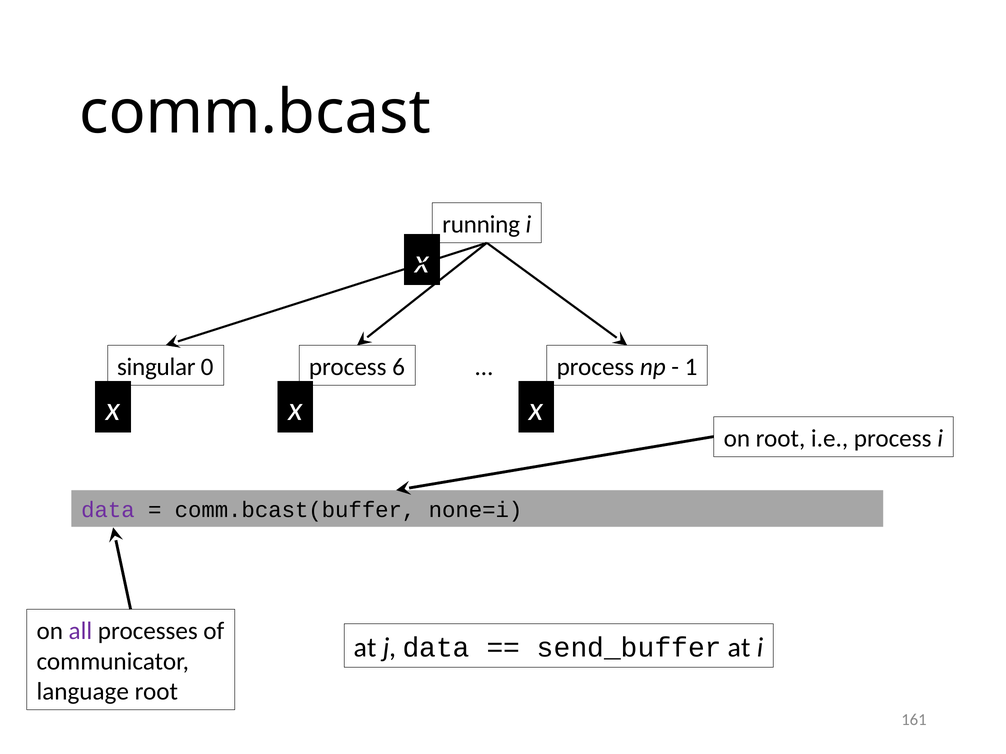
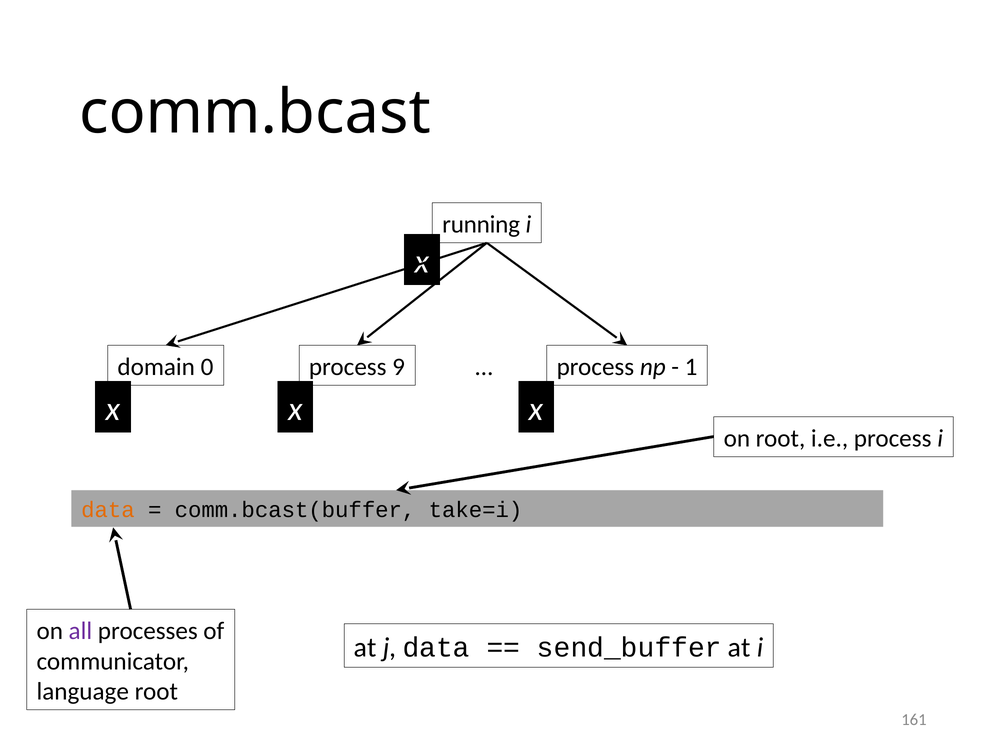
singular: singular -> domain
6: 6 -> 9
data at (108, 510) colour: purple -> orange
none=i: none=i -> take=i
